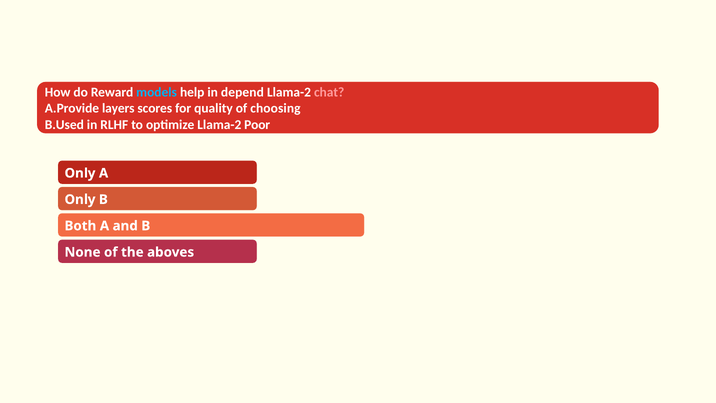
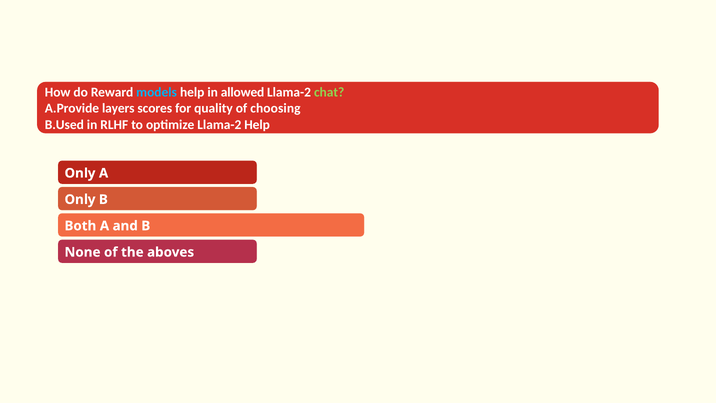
depend: depend -> allowed
chat colour: pink -> light green
Llama-2 Poor: Poor -> Help
